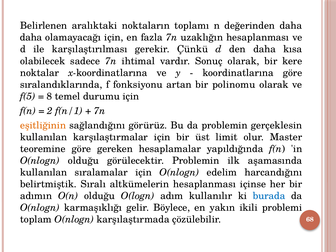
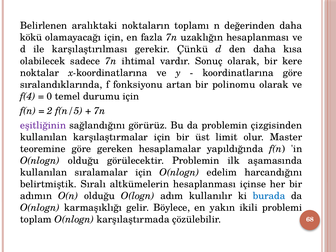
daha at (31, 37): daha -> kökü
f(5: f(5 -> f(4
8: 8 -> 0
f(n/1: f(n/1 -> f(n/5
eşitliğinin colour: orange -> purple
gerçeklesin: gerçeklesin -> çizgisinden
